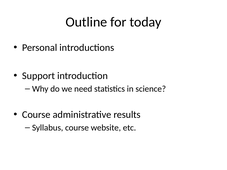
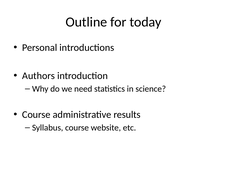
Support: Support -> Authors
